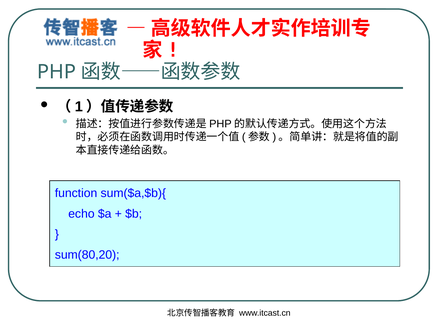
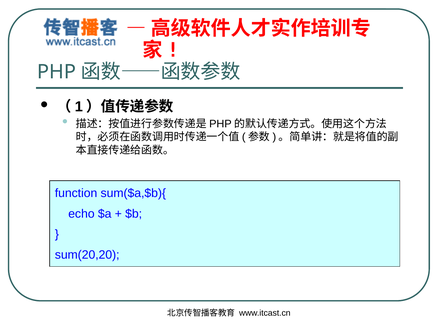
sum(80,20: sum(80,20 -> sum(20,20
